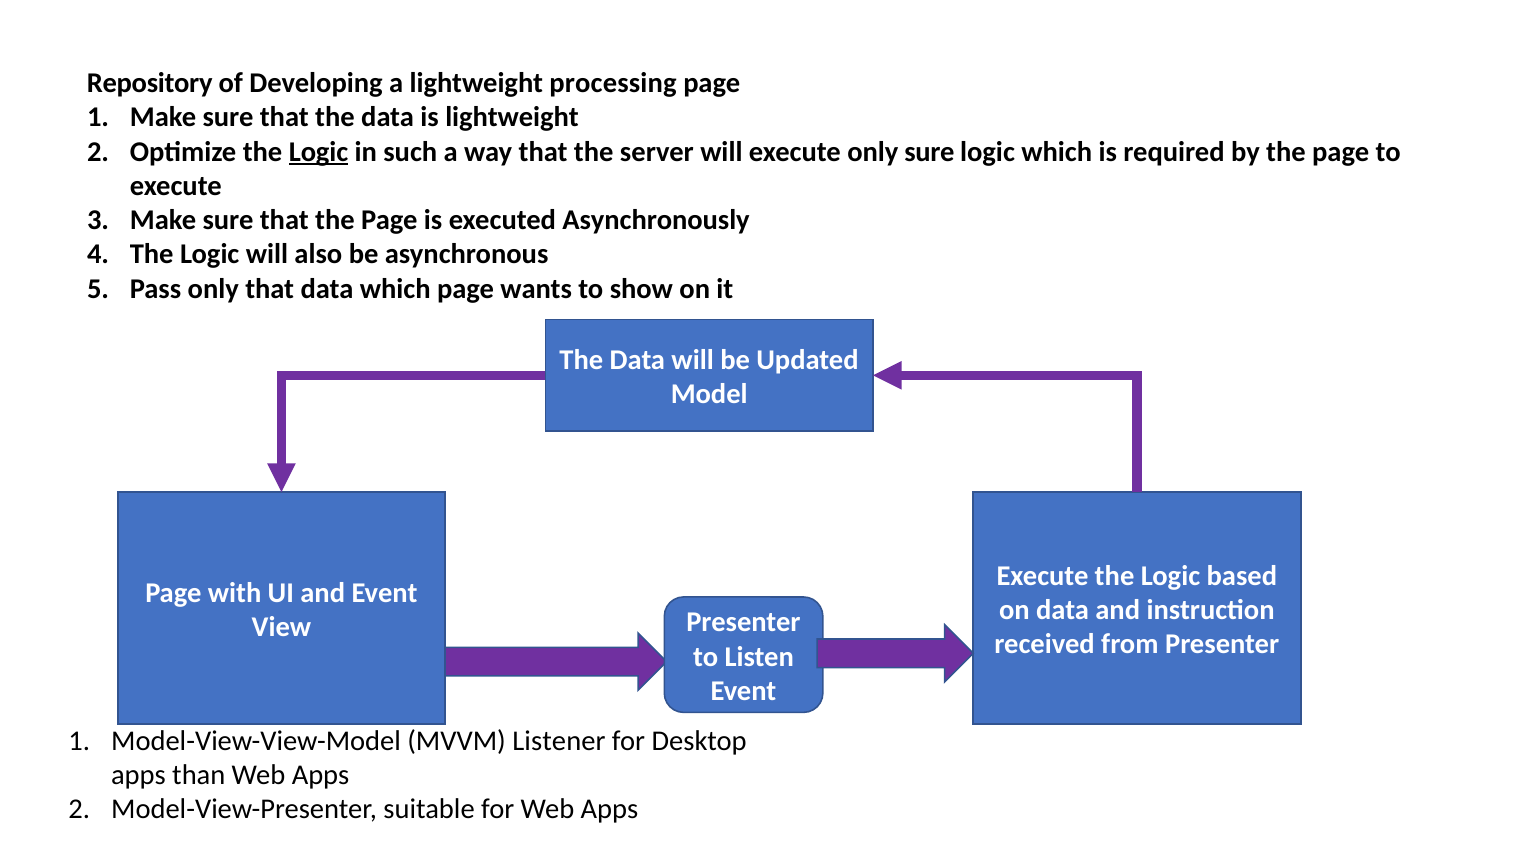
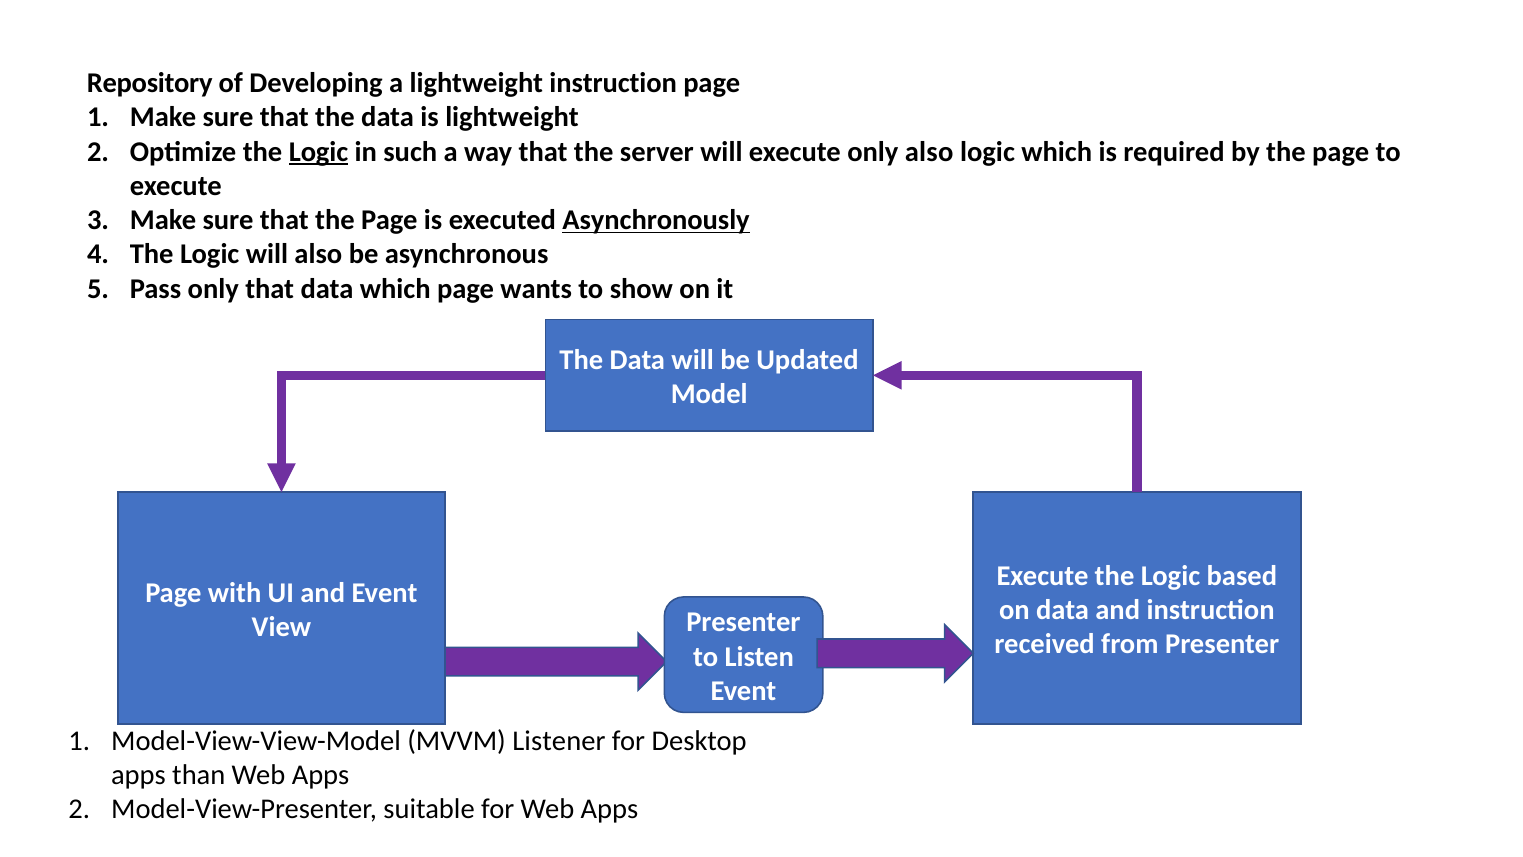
lightweight processing: processing -> instruction
only sure: sure -> also
Asynchronously underline: none -> present
